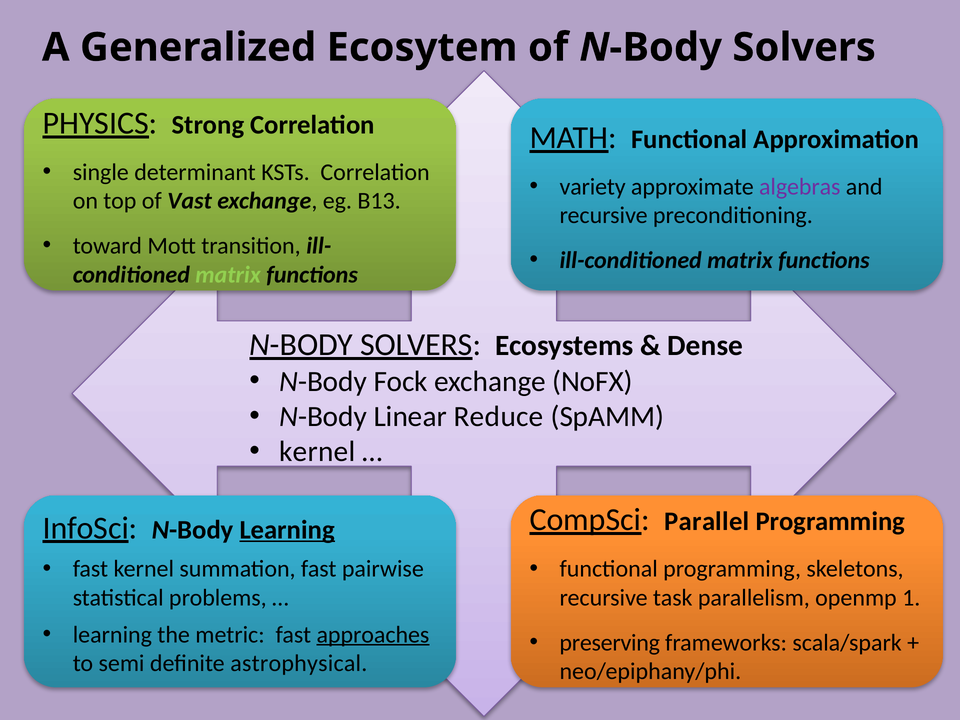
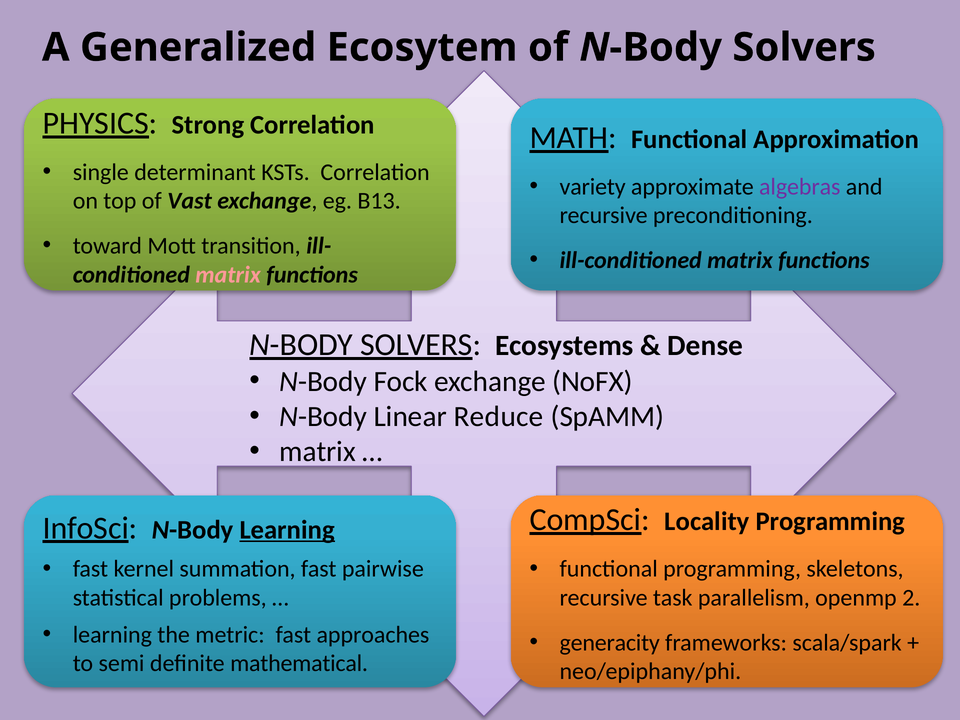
matrix at (228, 275) colour: light green -> pink
kernel at (317, 452): kernel -> matrix
Parallel: Parallel -> Locality
1: 1 -> 2
approaches underline: present -> none
preserving: preserving -> generacity
astrophysical: astrophysical -> mathematical
